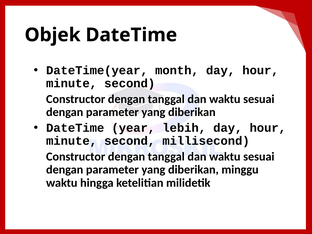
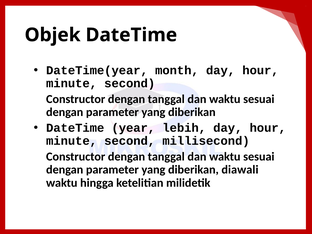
minggu: minggu -> diawali
